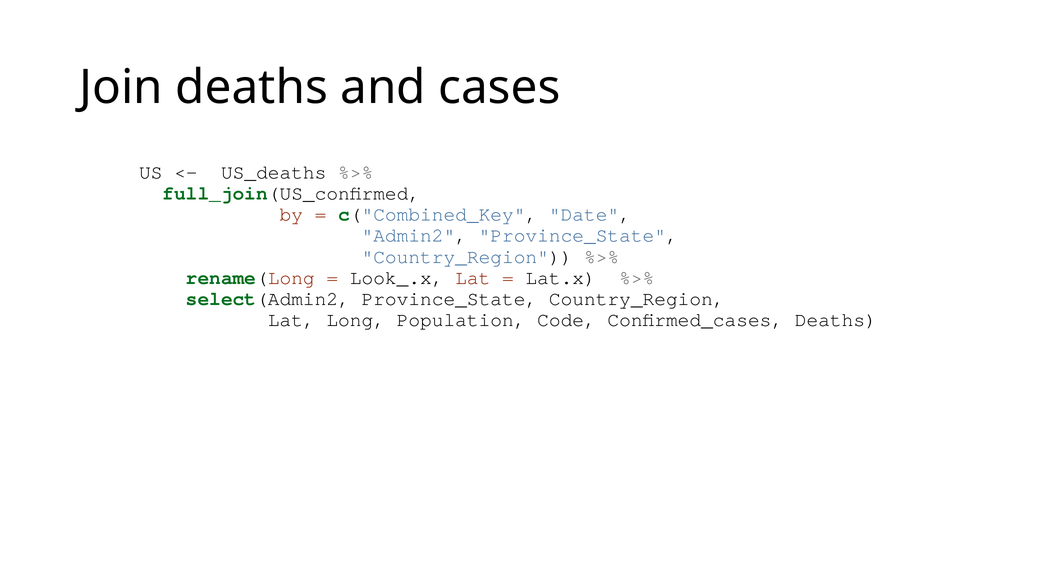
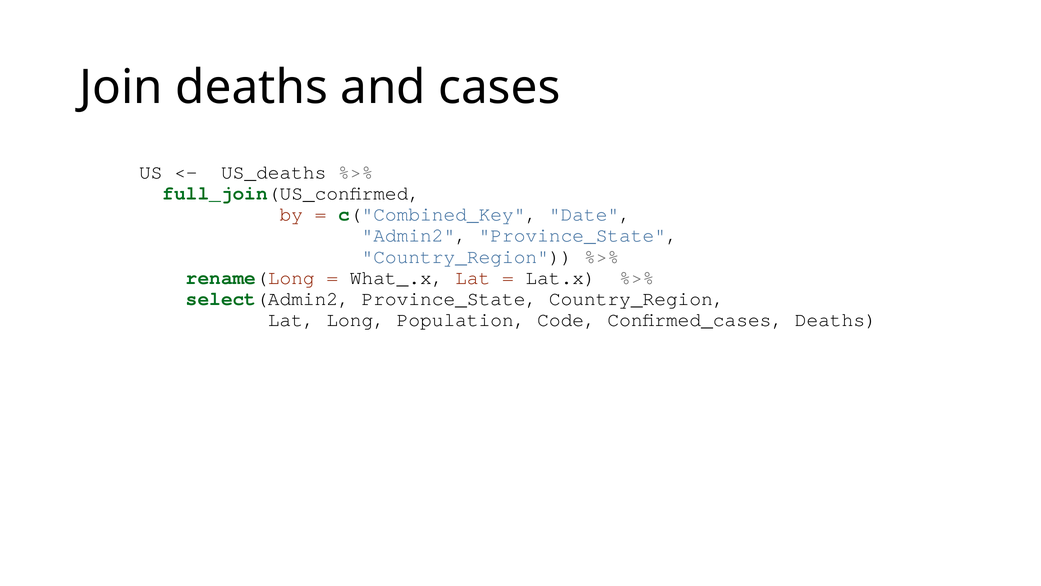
Look_.x: Look_.x -> What_.x
